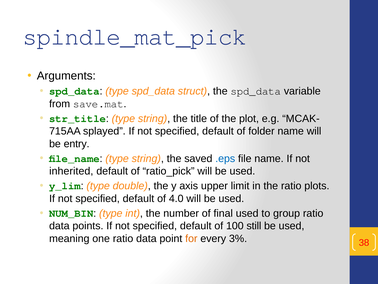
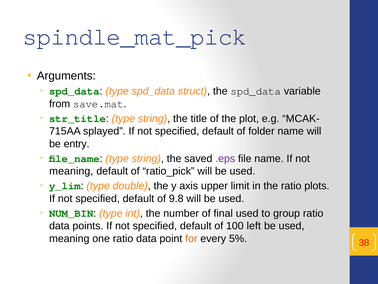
.eps colour: blue -> purple
inherited at (71, 171): inherited -> meaning
4.0: 4.0 -> 9.8
still: still -> left
3%: 3% -> 5%
